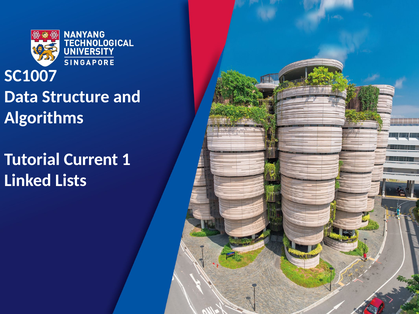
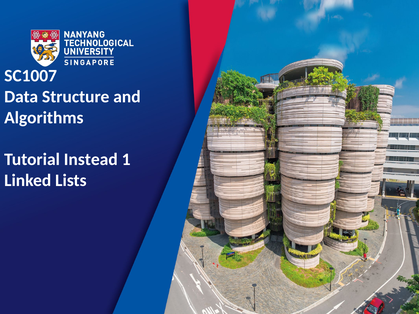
Current: Current -> Instead
